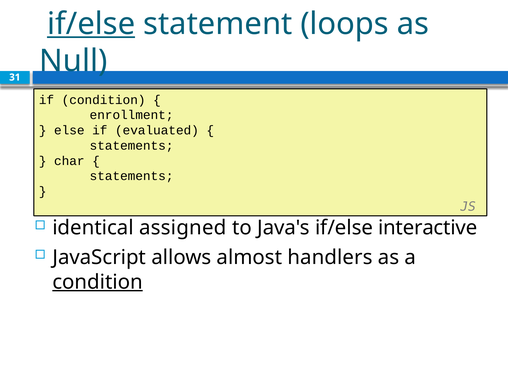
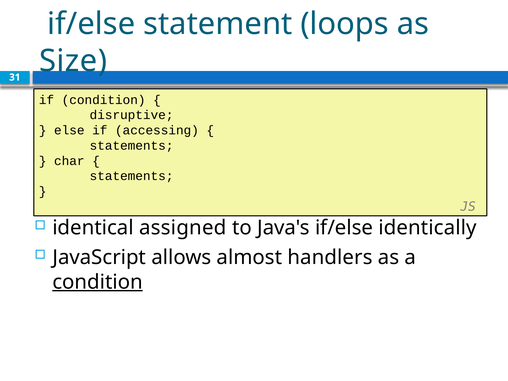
if/else at (91, 24) underline: present -> none
Null: Null -> Size
enrollment: enrollment -> disruptive
evaluated: evaluated -> accessing
interactive: interactive -> identically
